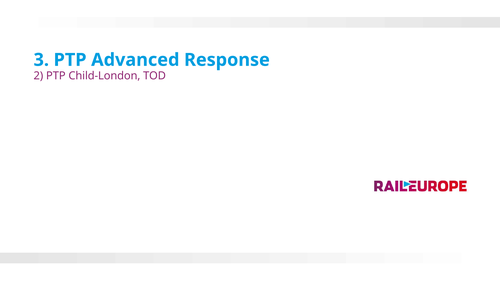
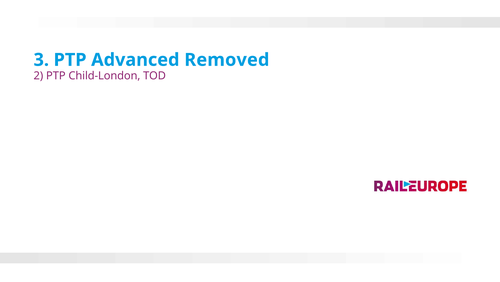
Response: Response -> Removed
